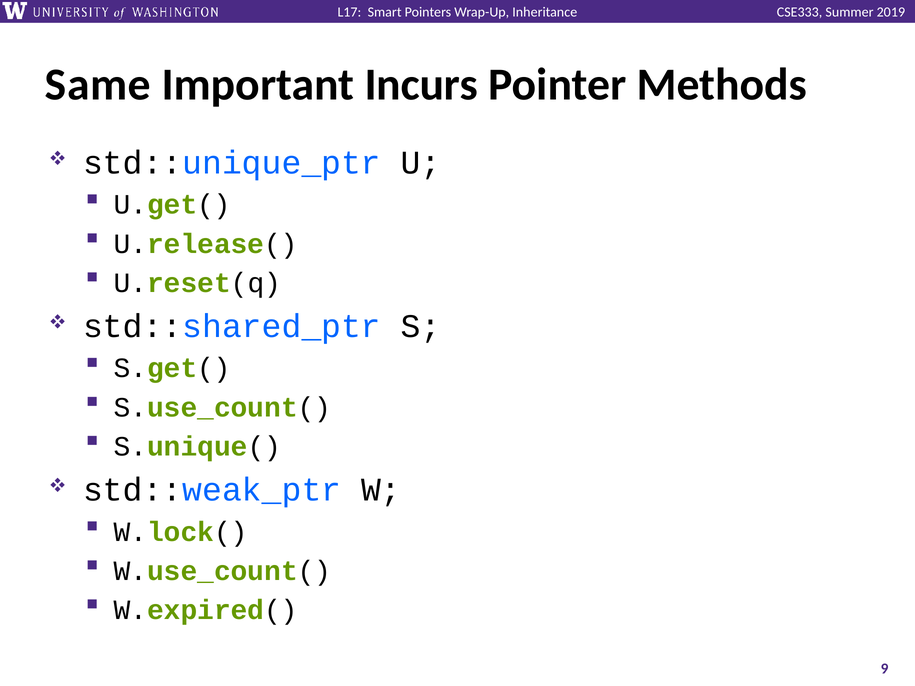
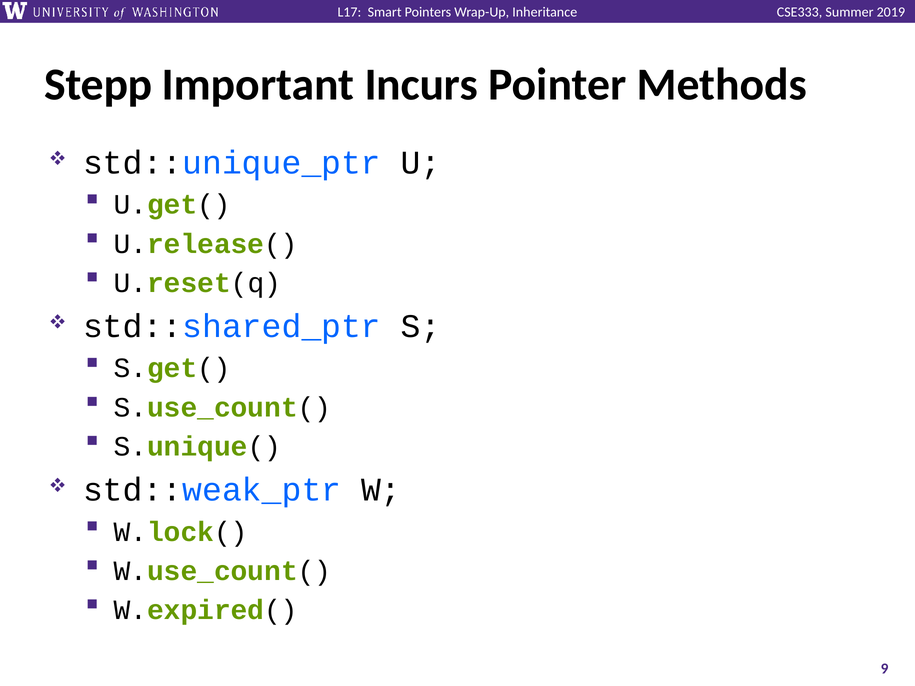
Same: Same -> Stepp
